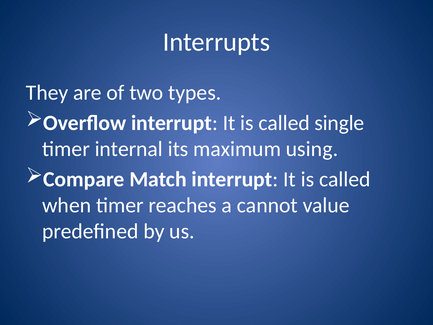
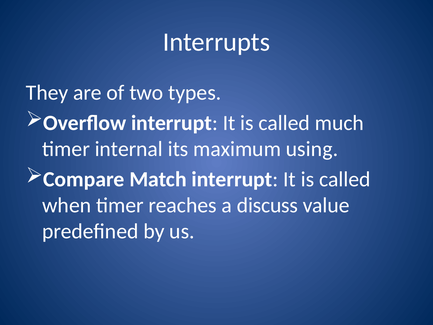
single: single -> much
cannot: cannot -> discuss
